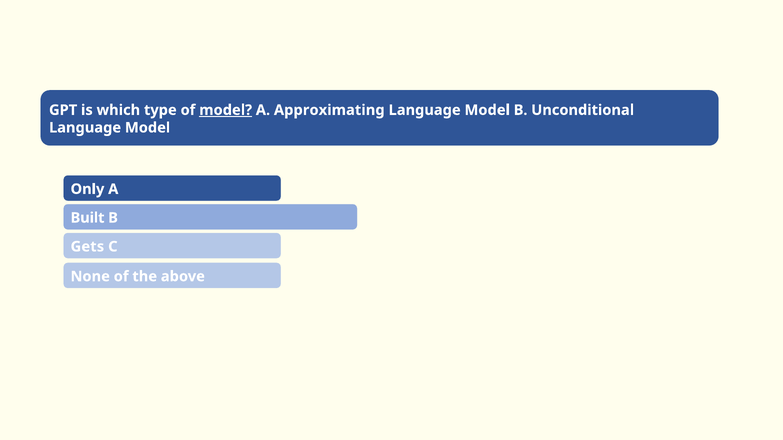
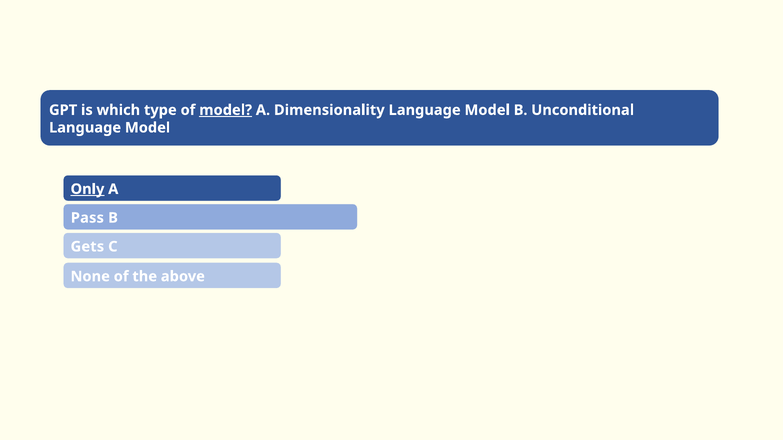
Approximating: Approximating -> Dimensionality
Only underline: none -> present
Built: Built -> Pass
